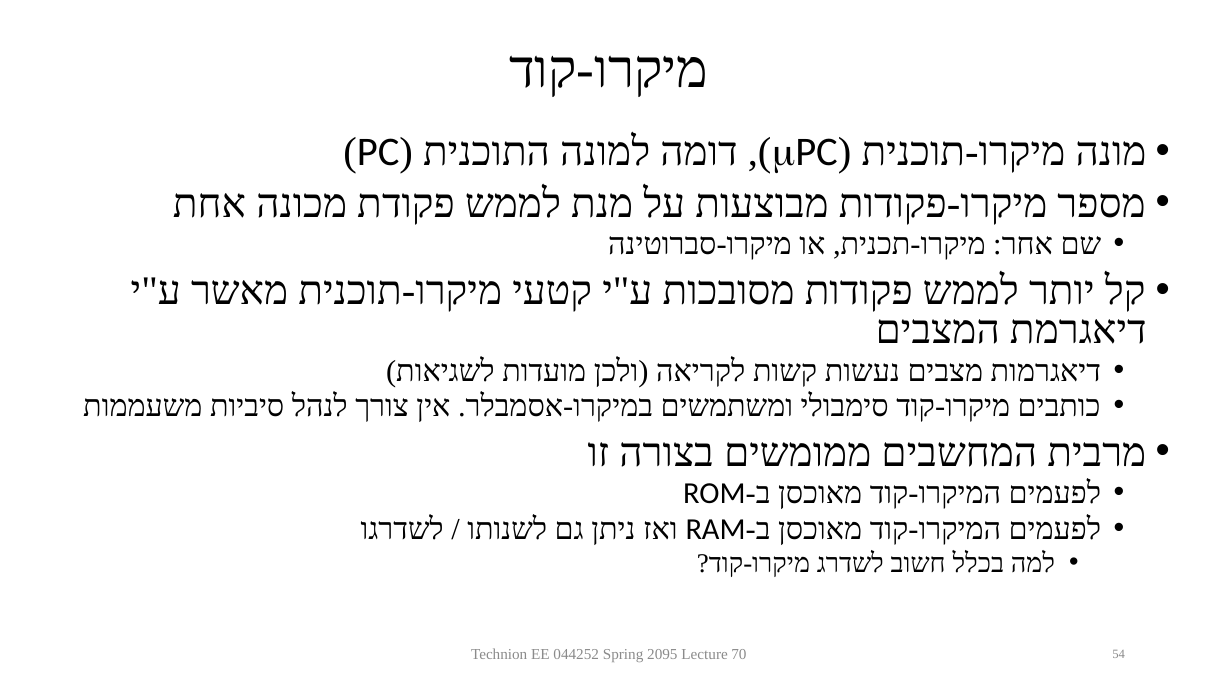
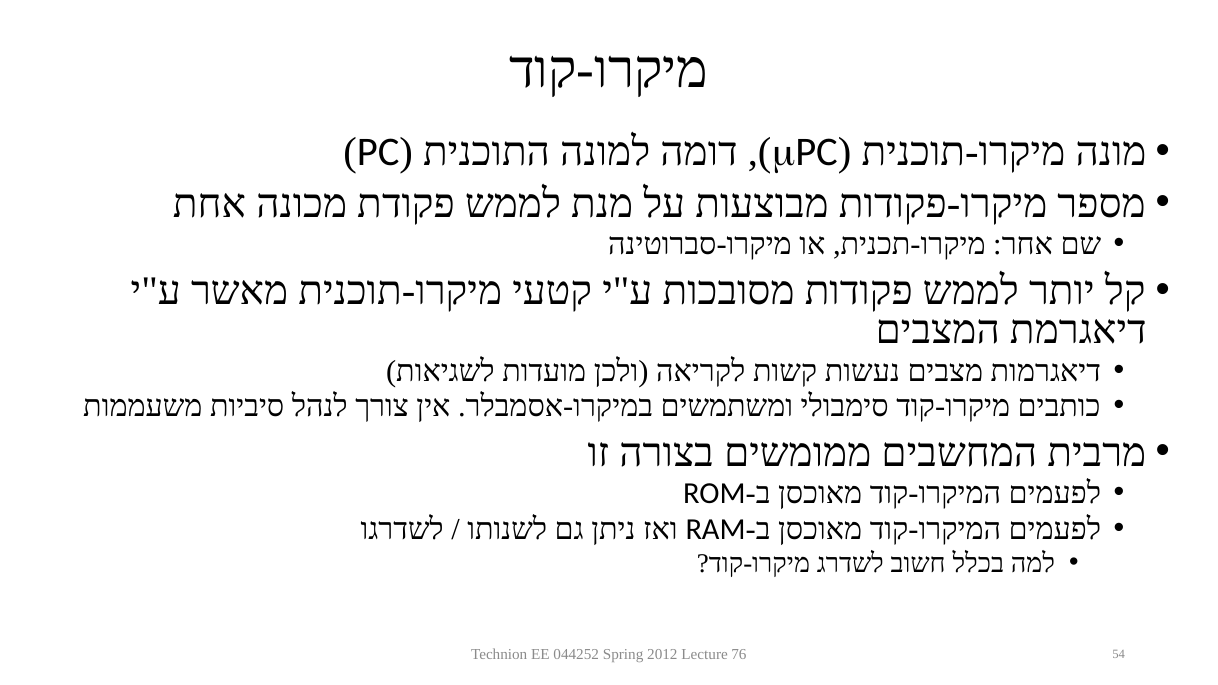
2095: 2095 -> 2012
70: 70 -> 76
